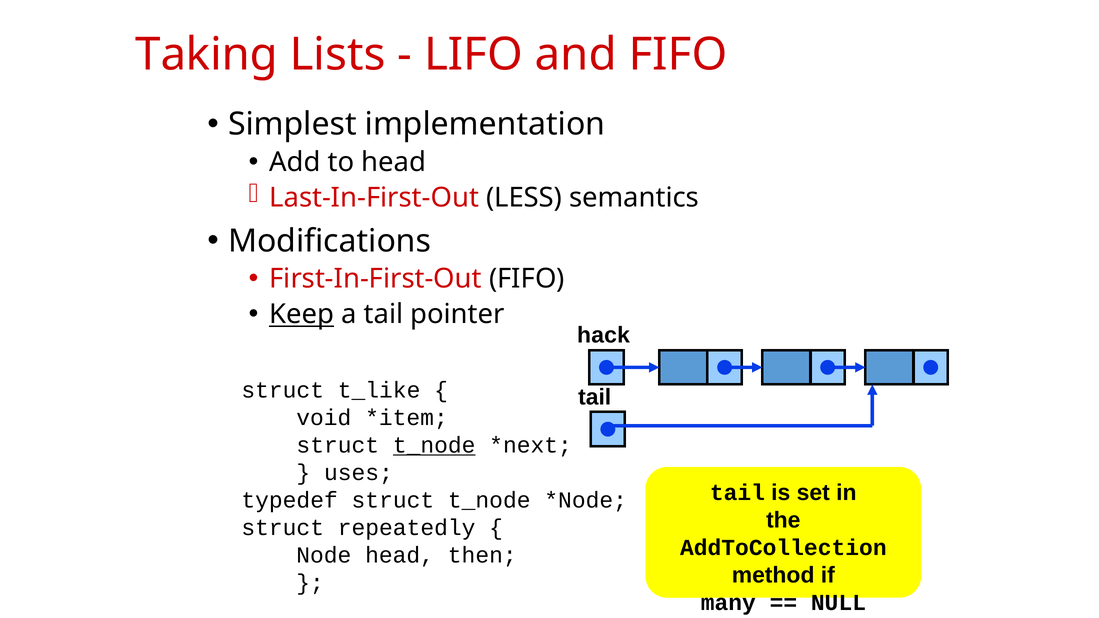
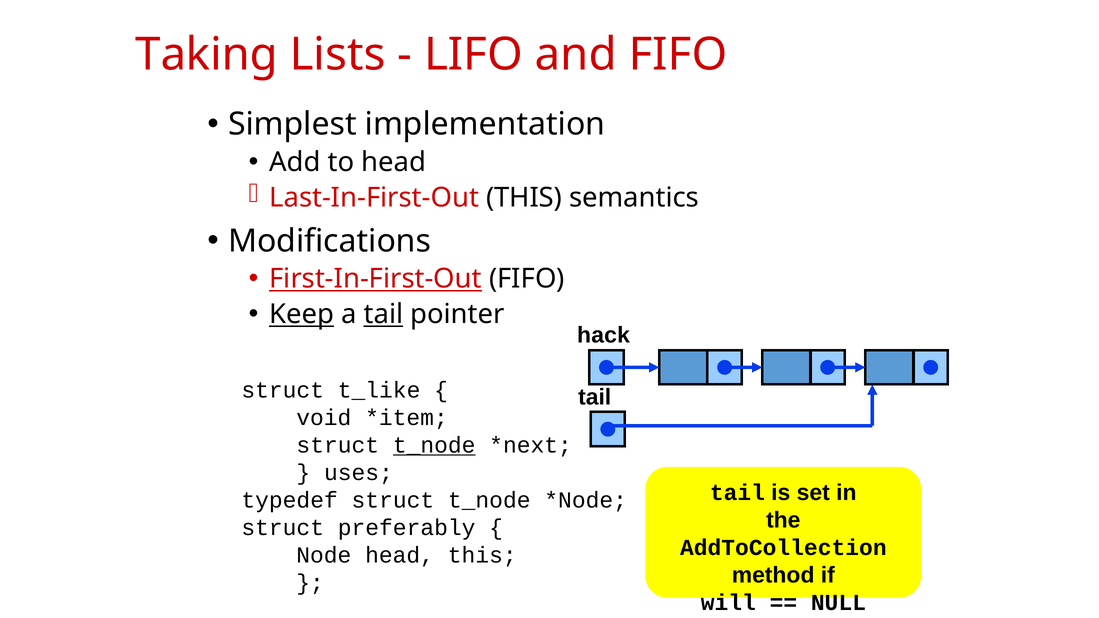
Last-In-First-Out LESS: LESS -> THIS
First-In-First-Out underline: none -> present
tail at (383, 314) underline: none -> present
repeatedly: repeatedly -> preferably
head then: then -> this
many: many -> will
